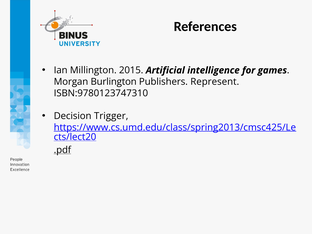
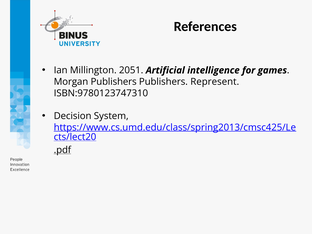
2015: 2015 -> 2051
Morgan Burlington: Burlington -> Publishers
Trigger: Trigger -> System
